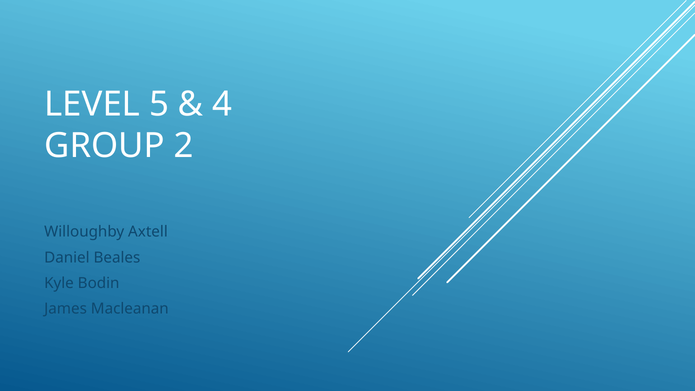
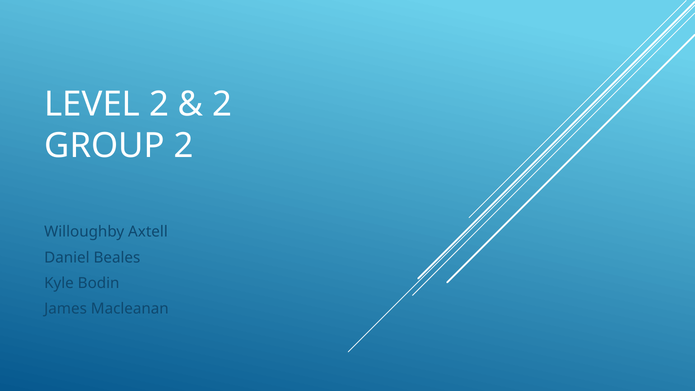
LEVEL 5: 5 -> 2
4 at (222, 104): 4 -> 2
